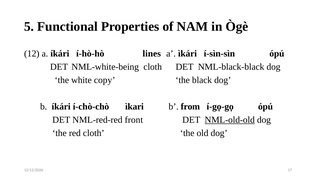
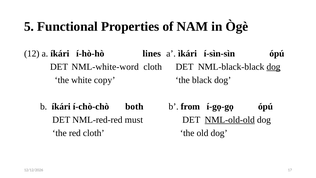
NML-white-being: NML-white-being -> NML-white-word
dog at (274, 67) underline: none -> present
ìkari: ìkari -> both
front: front -> must
